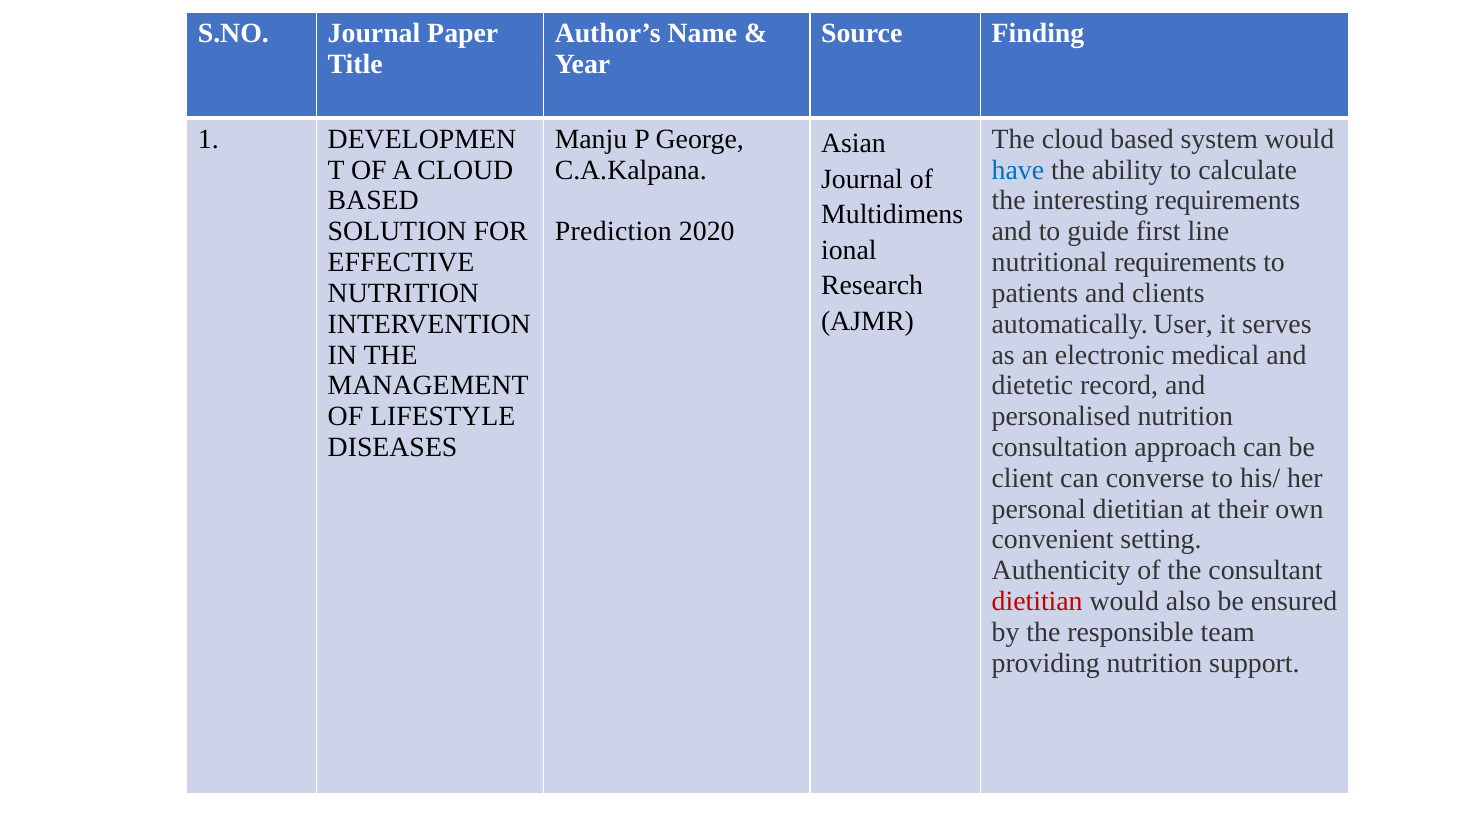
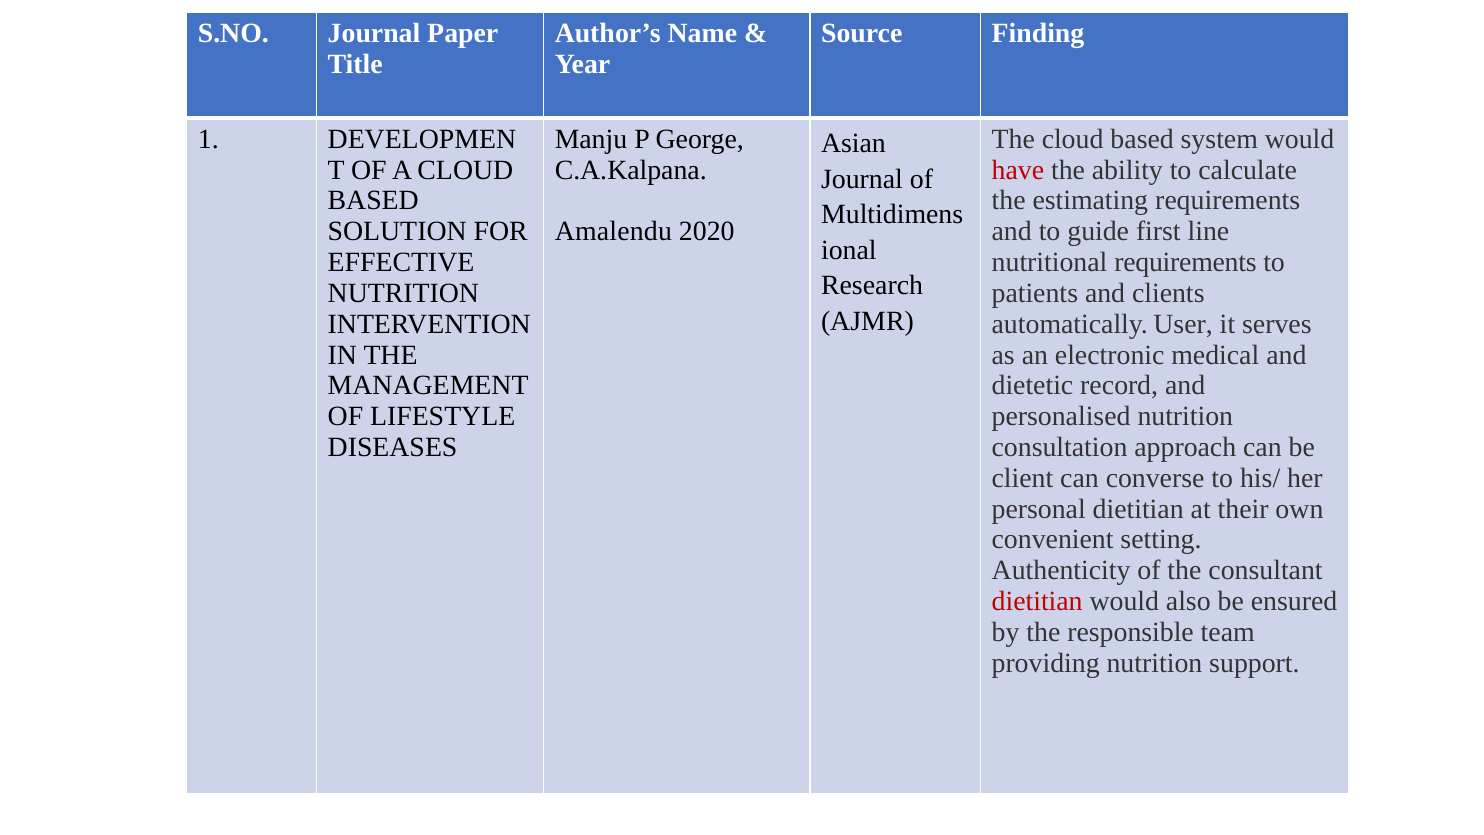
have colour: blue -> red
interesting: interesting -> estimating
Prediction: Prediction -> Amalendu
